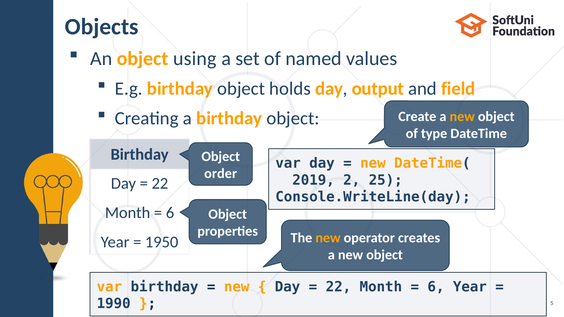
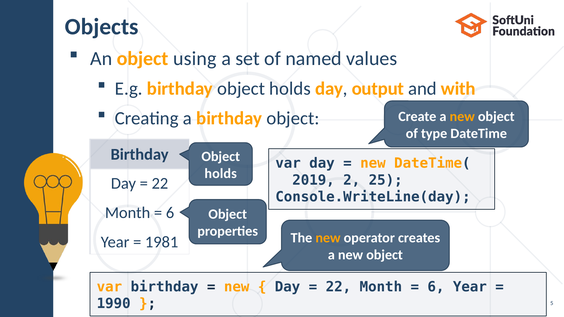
field: field -> with
order at (221, 174): order -> holds
1950: 1950 -> 1981
